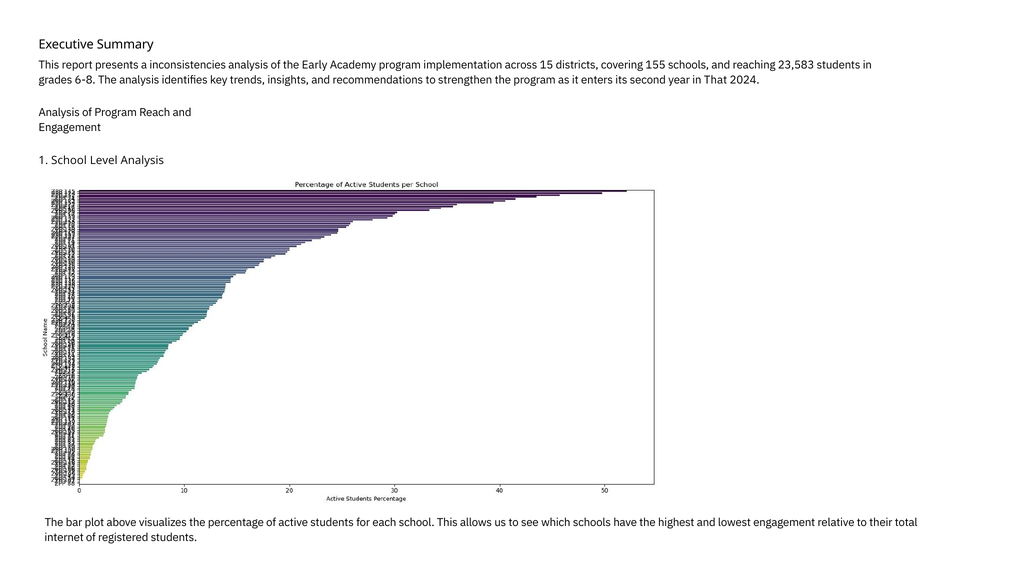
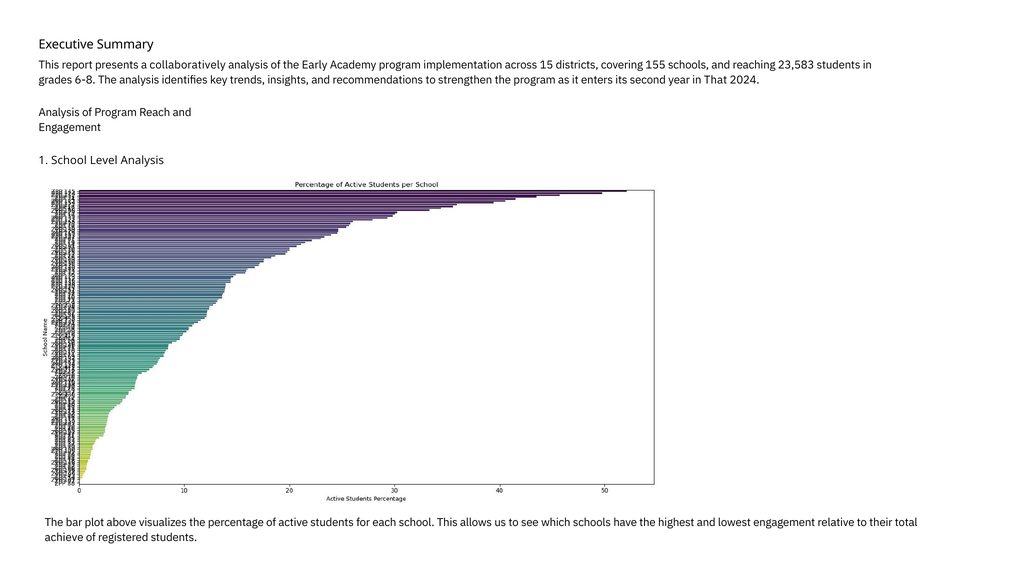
inconsistencies: inconsistencies -> collaboratively
internet: internet -> achieve
